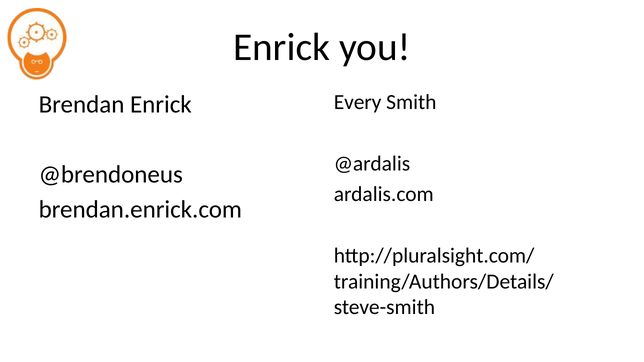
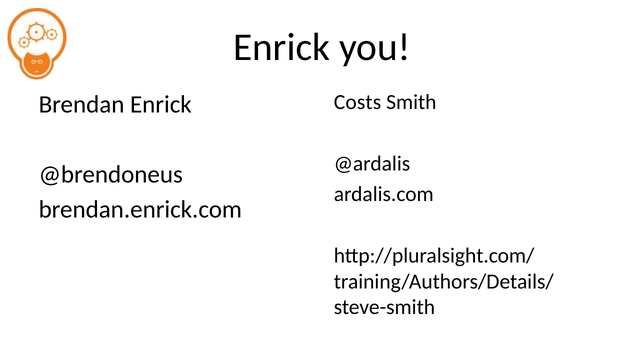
Every: Every -> Costs
